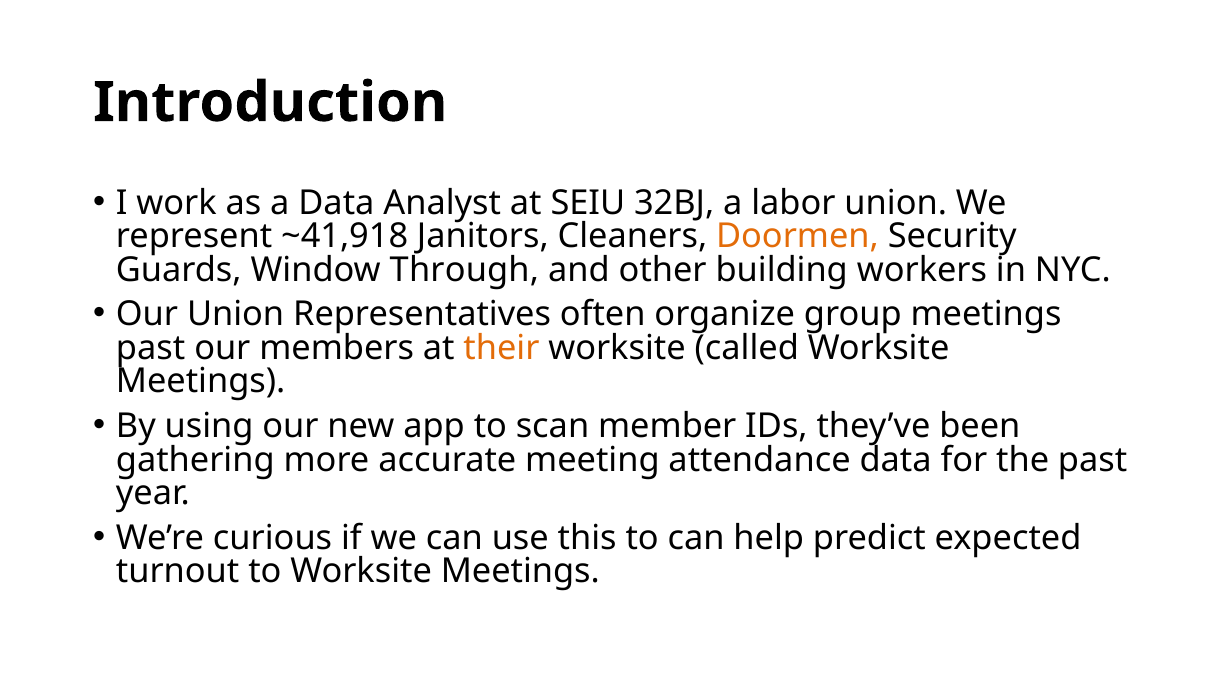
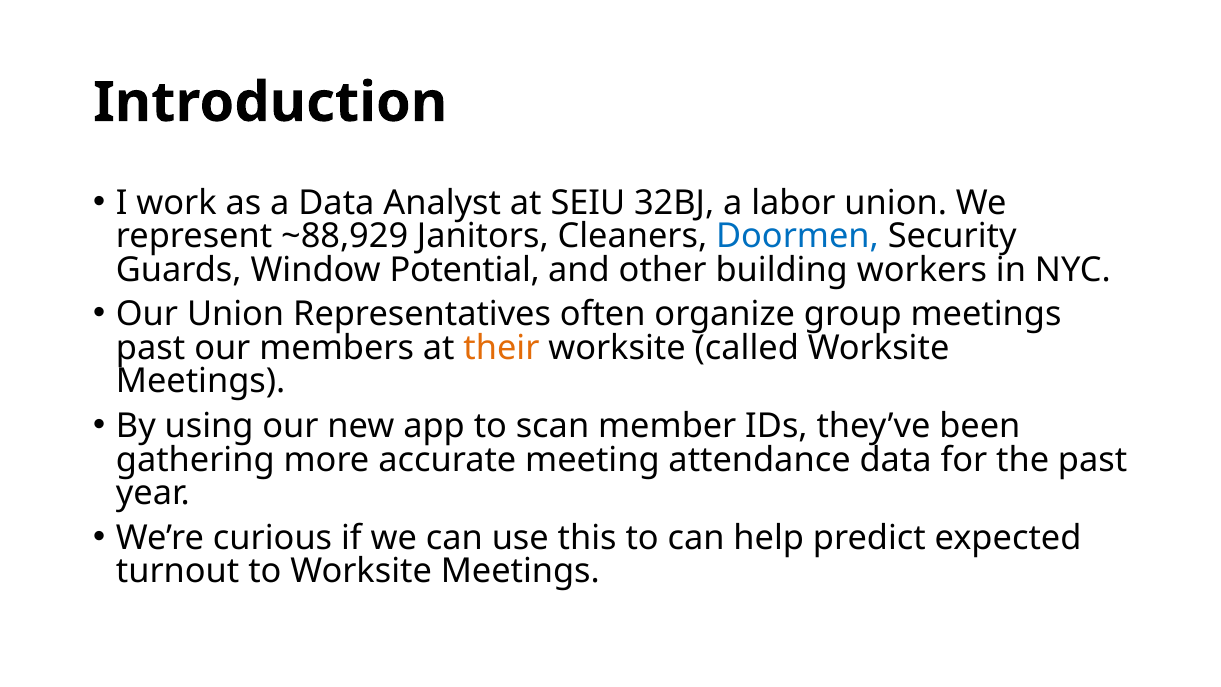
~41,918: ~41,918 -> ~88,929
Doormen colour: orange -> blue
Through: Through -> Potential
